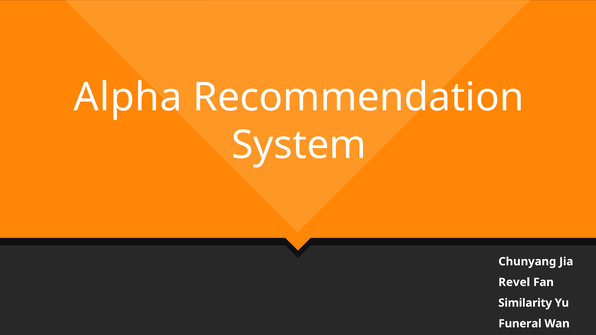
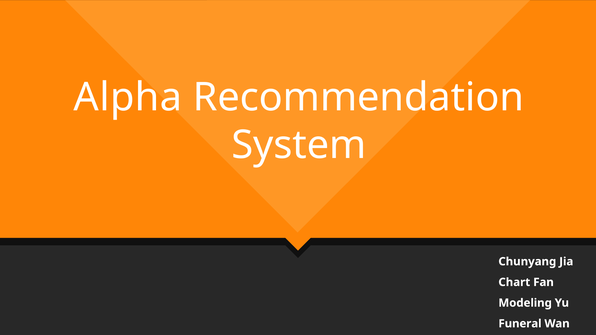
Revel: Revel -> Chart
Similarity: Similarity -> Modeling
